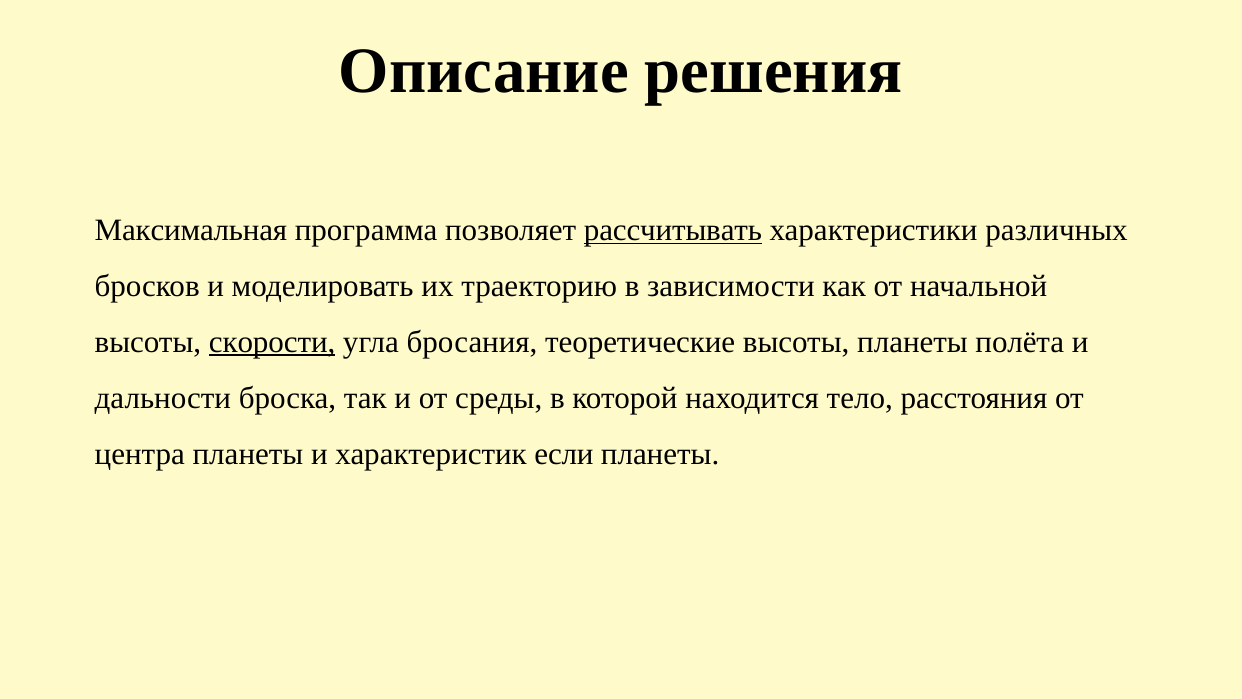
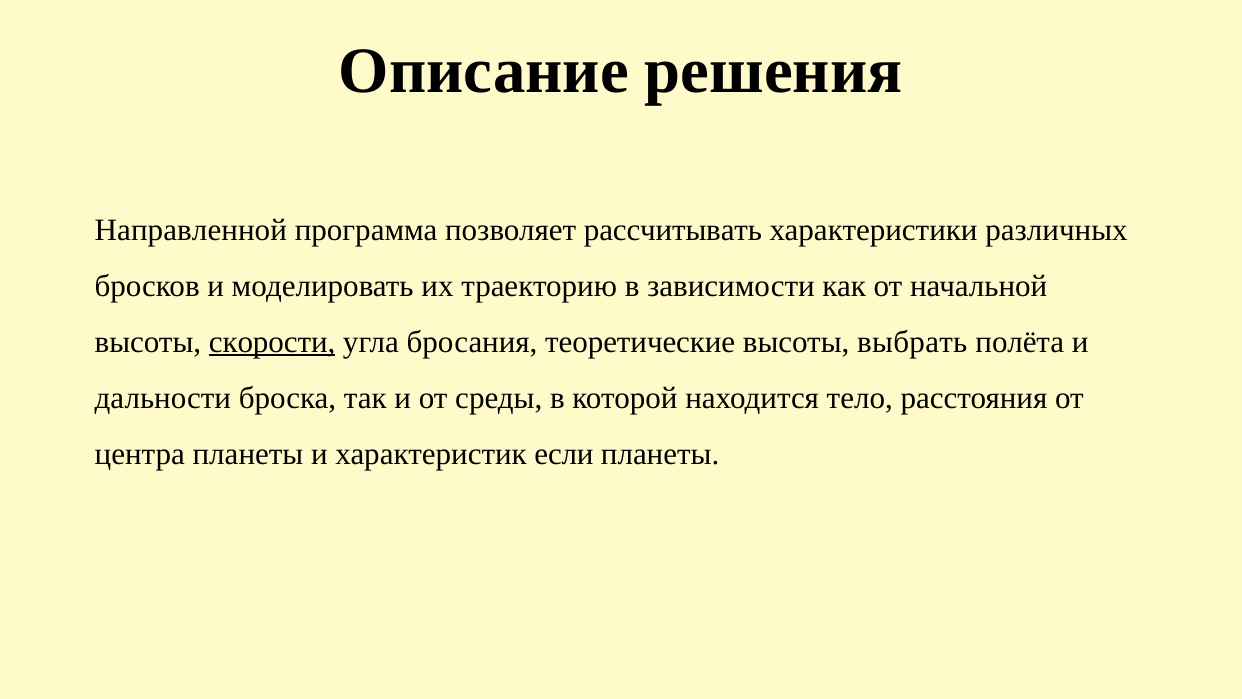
Максимальная: Максимальная -> Направленной
рассчитывать underline: present -> none
высоты планеты: планеты -> выбрать
